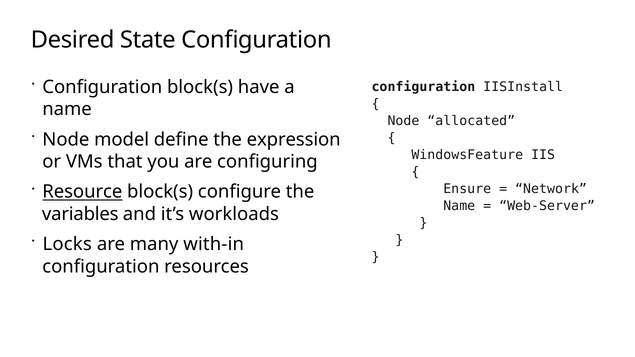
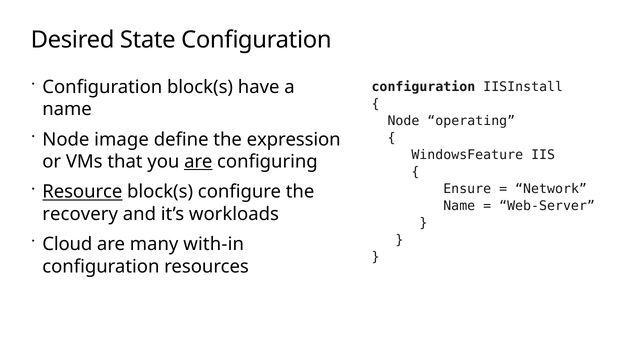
allocated: allocated -> operating
model: model -> image
are at (198, 162) underline: none -> present
variables: variables -> recovery
Locks: Locks -> Cloud
